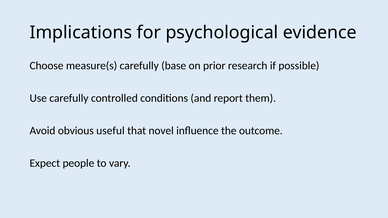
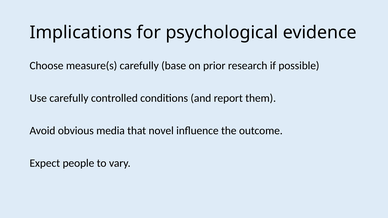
useful: useful -> media
